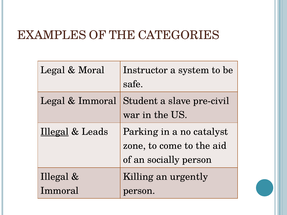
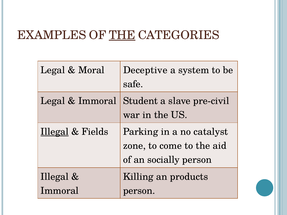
THE at (122, 35) underline: none -> present
Instructor: Instructor -> Deceptive
Leads: Leads -> Fields
urgently: urgently -> products
